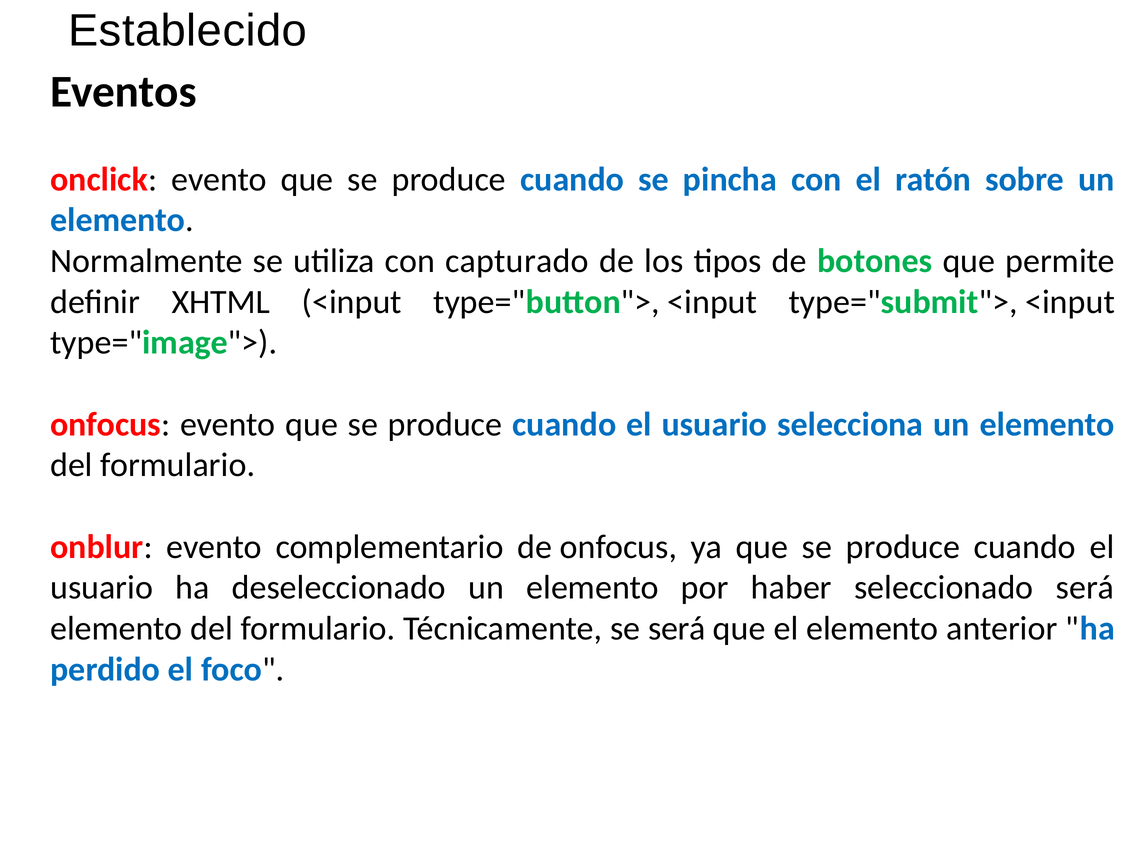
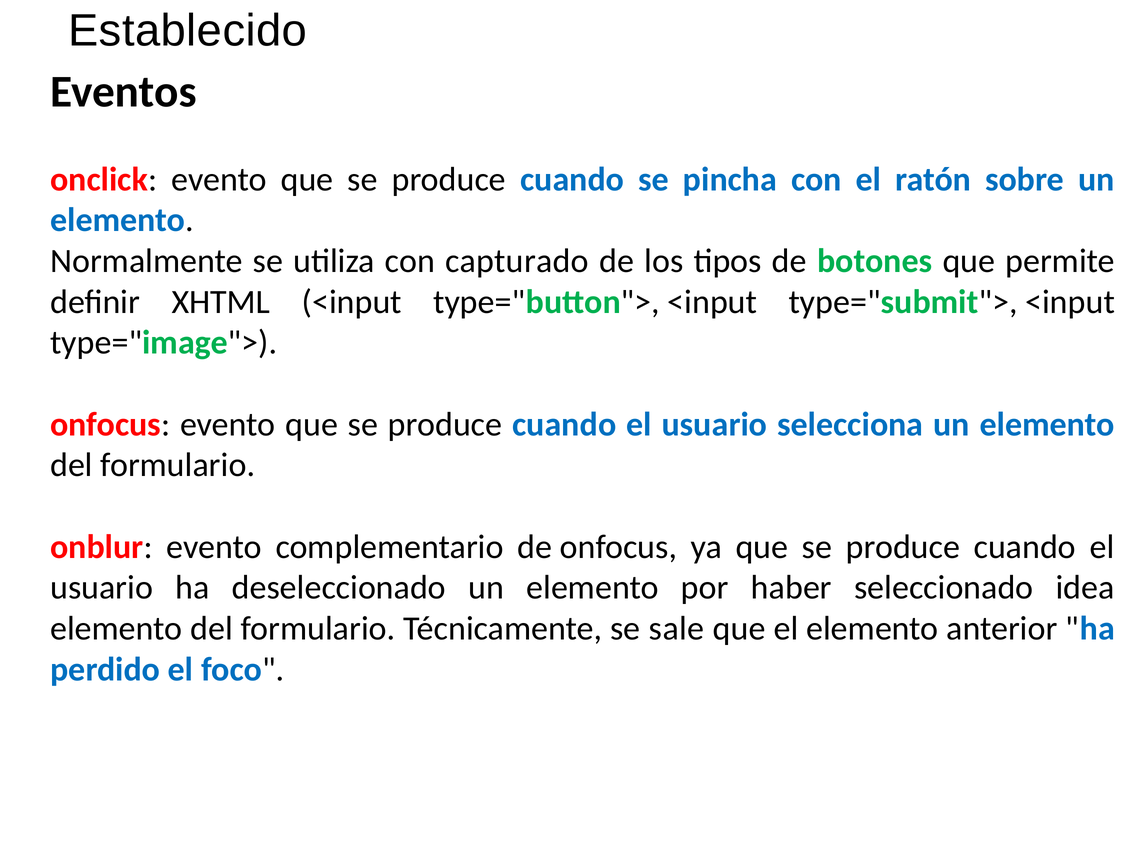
seleccionado será: será -> idea
se será: será -> sale
